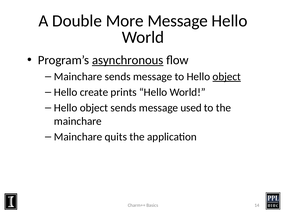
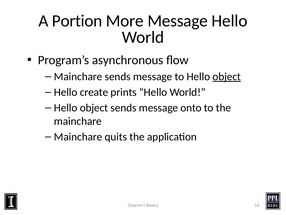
Double: Double -> Portion
asynchronous underline: present -> none
used: used -> onto
